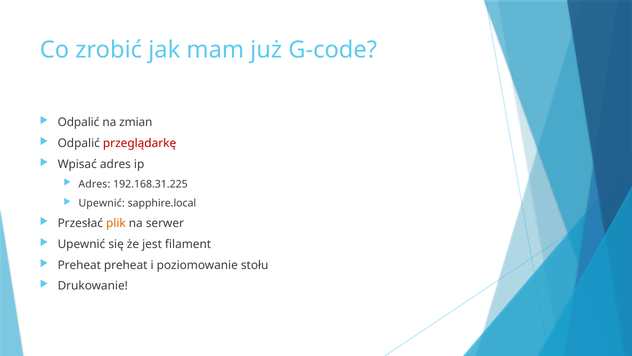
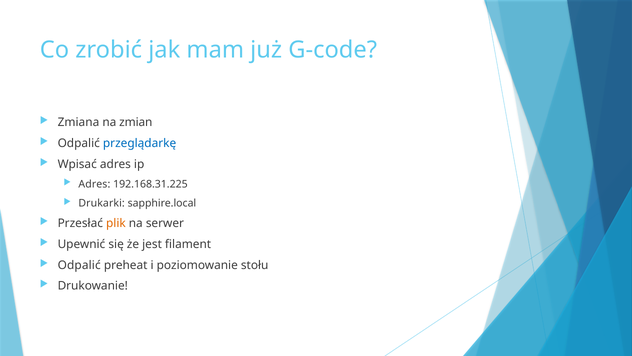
Odpalić at (79, 122): Odpalić -> Zmiana
przeglądarkę colour: red -> blue
Upewnić at (102, 203): Upewnić -> Drukarki
Preheat at (79, 265): Preheat -> Odpalić
